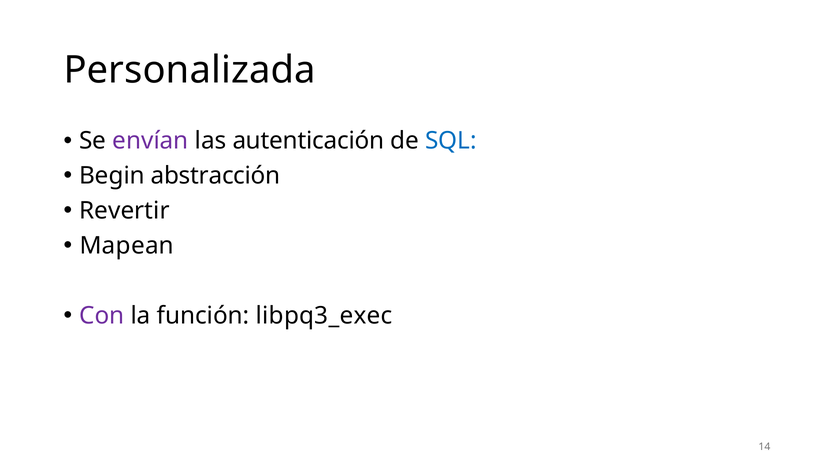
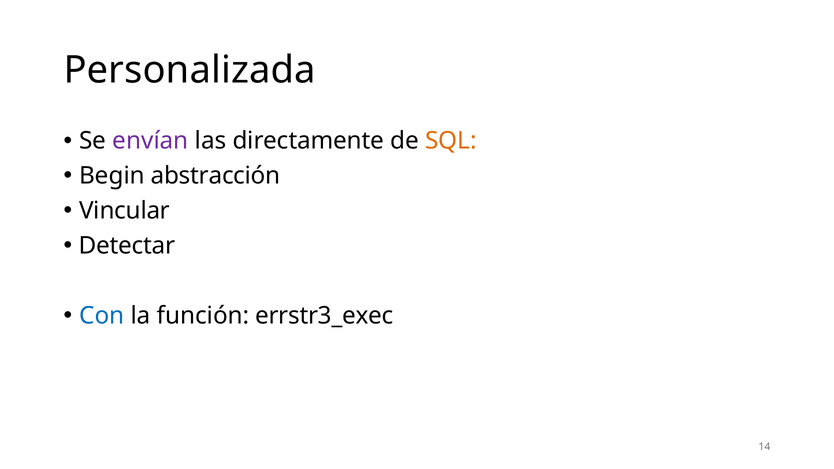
autenticación: autenticación -> directamente
SQL colour: blue -> orange
Revertir: Revertir -> Vincular
Mapean: Mapean -> Detectar
Con colour: purple -> blue
libpq3_exec: libpq3_exec -> errstr3_exec
